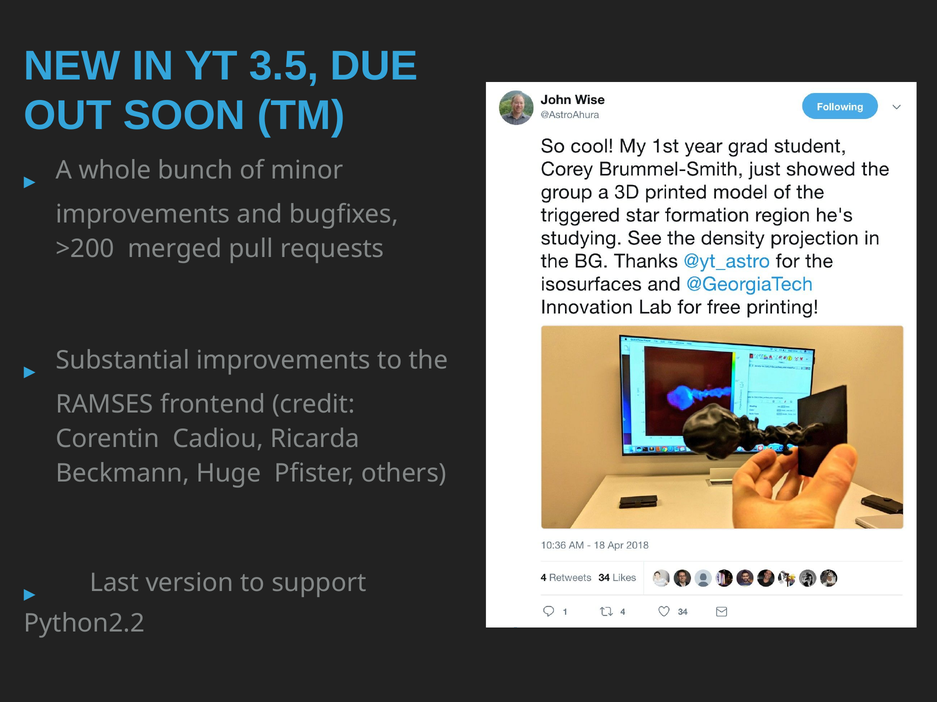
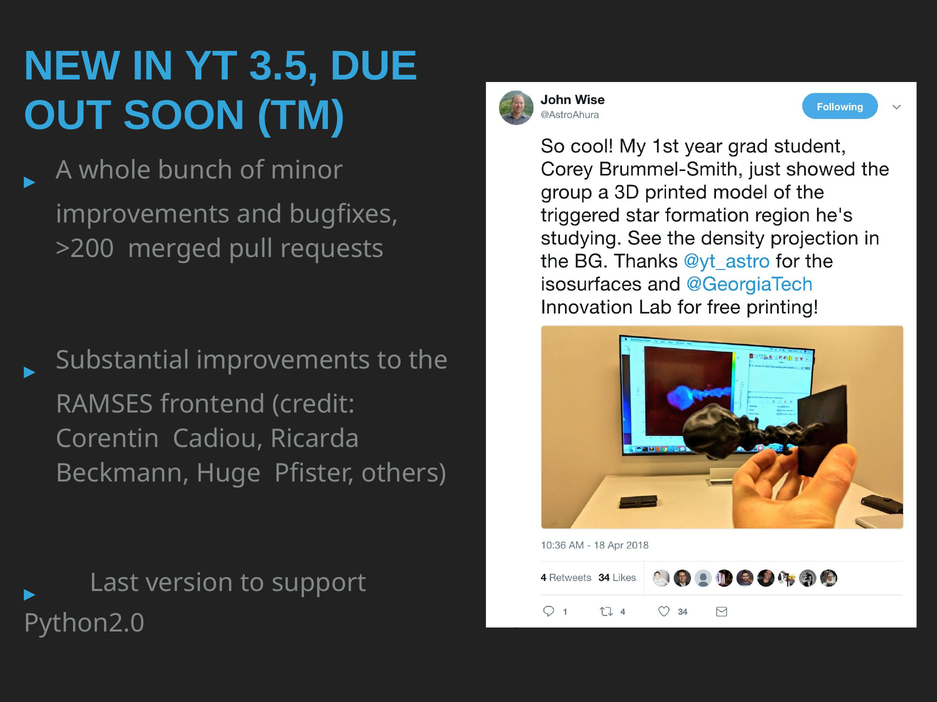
Python2.2: Python2.2 -> Python2.0
